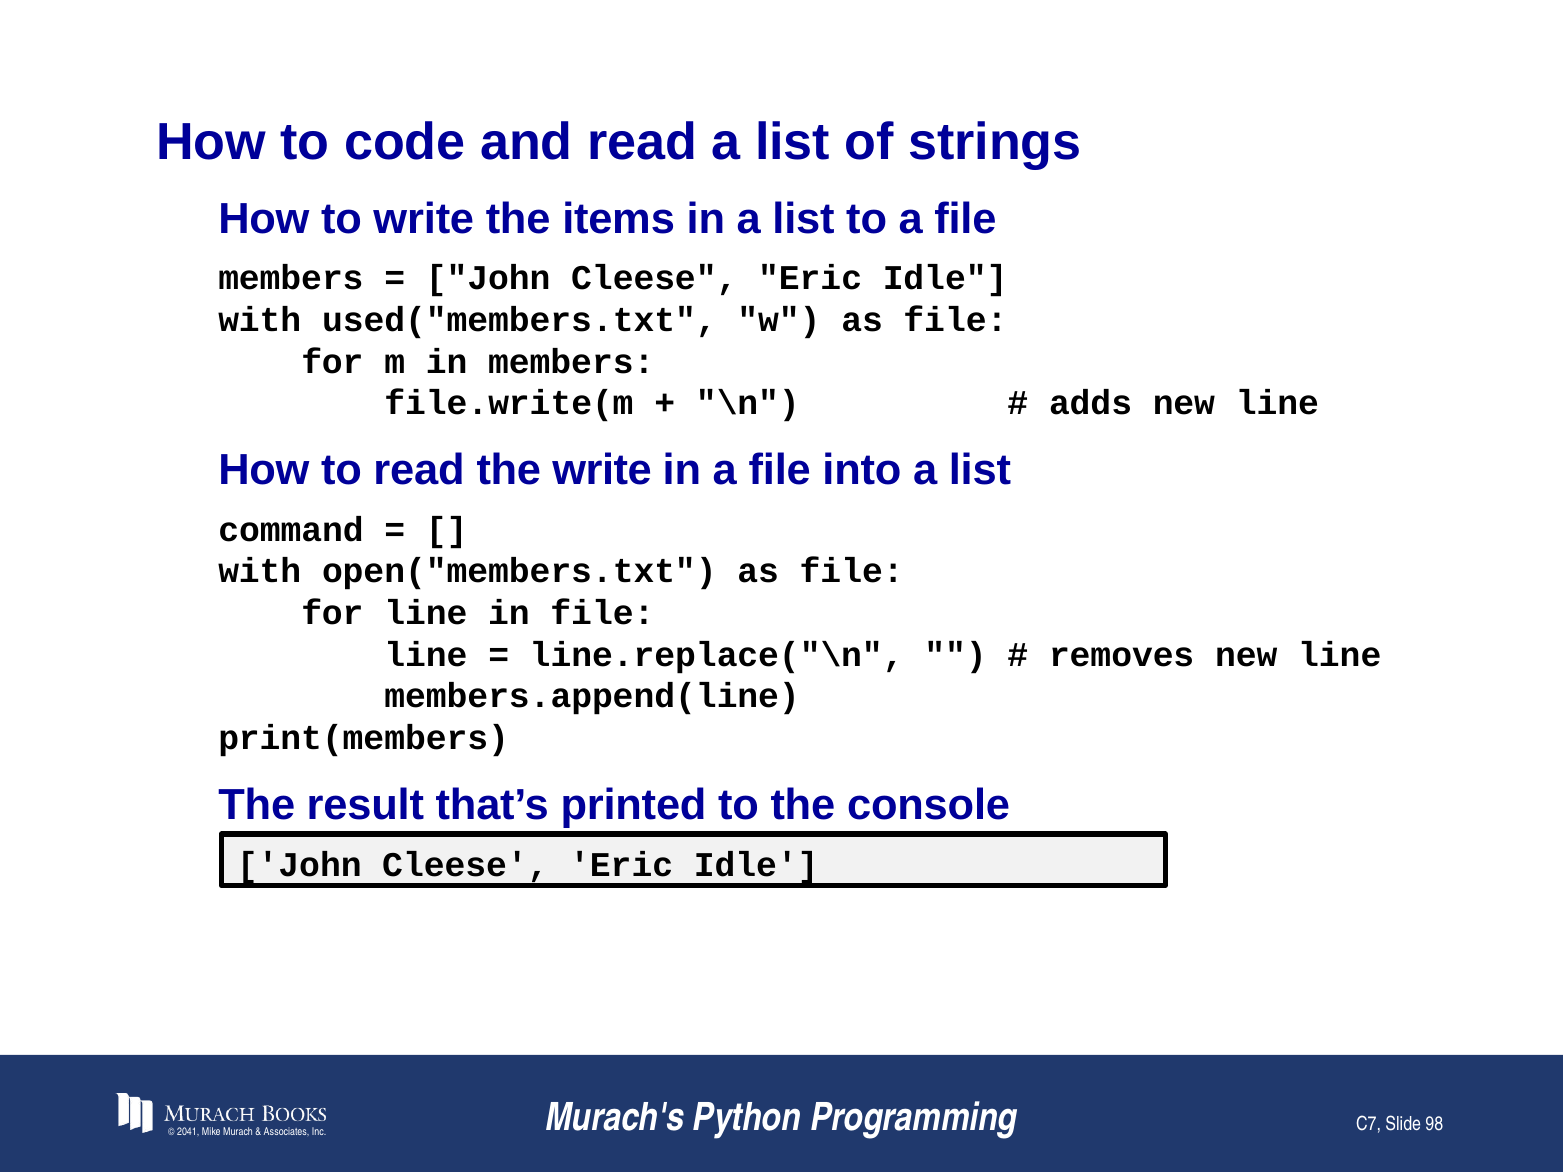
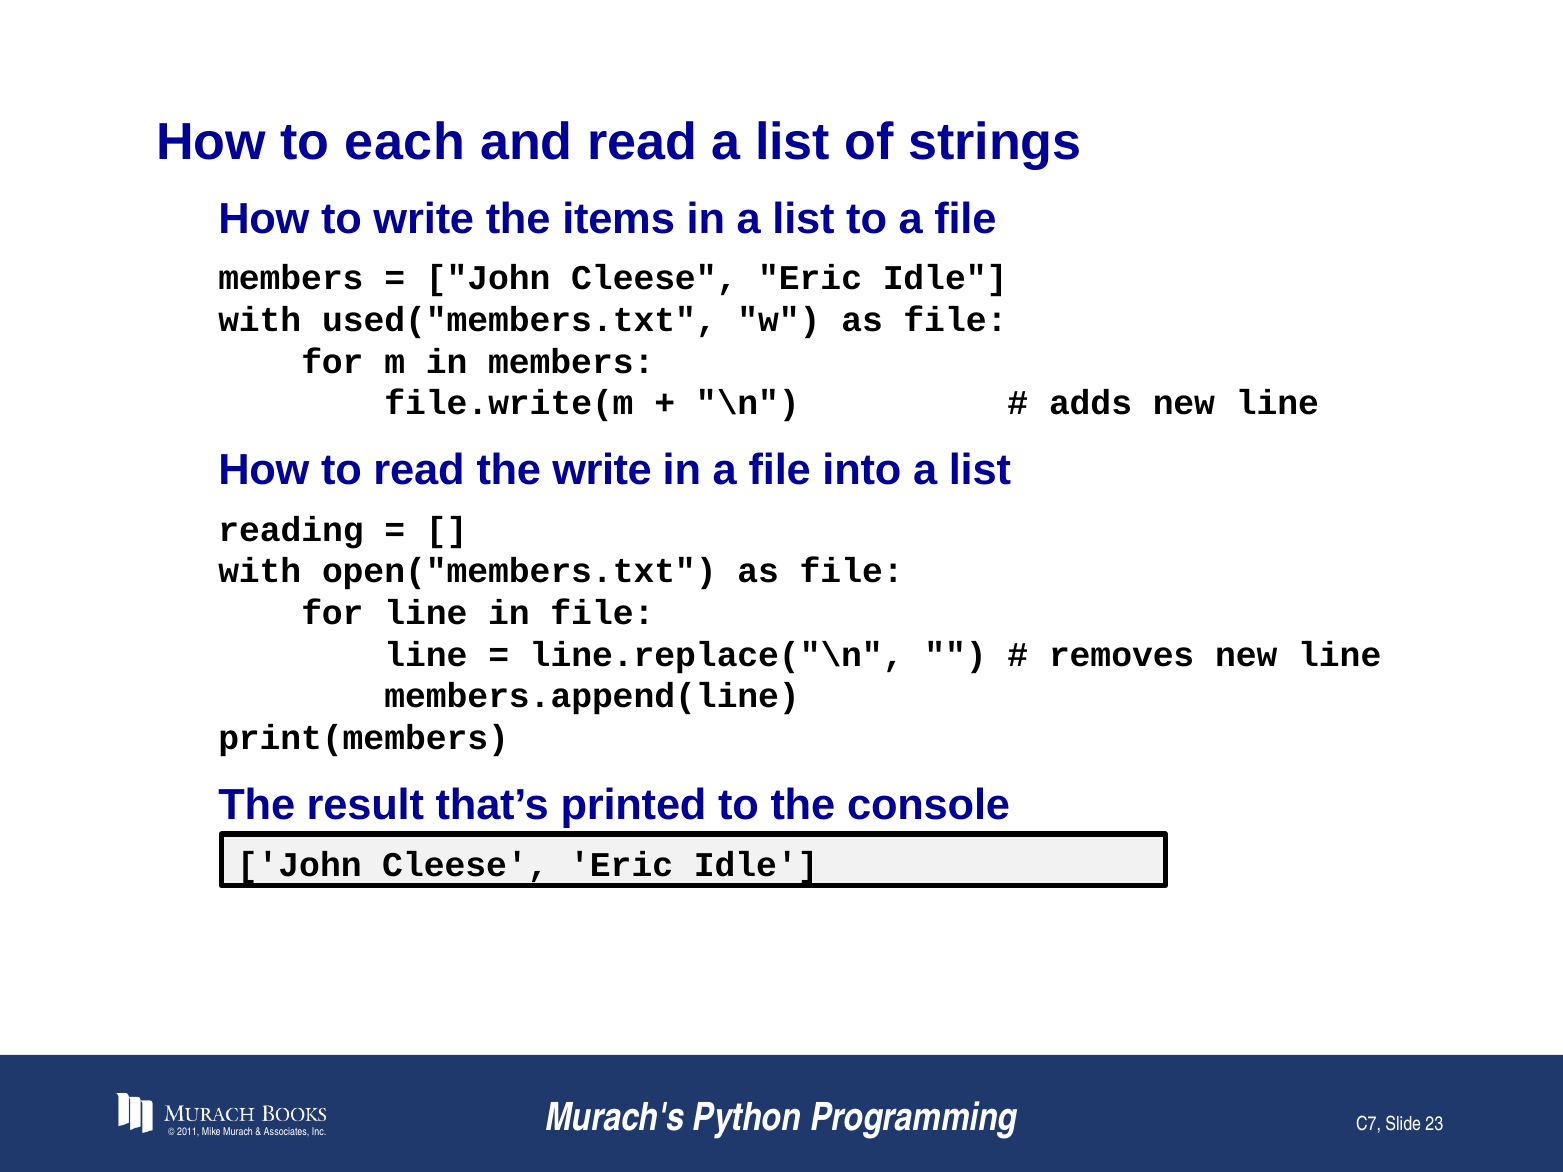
code: code -> each
command: command -> reading
2041: 2041 -> 2011
98: 98 -> 23
